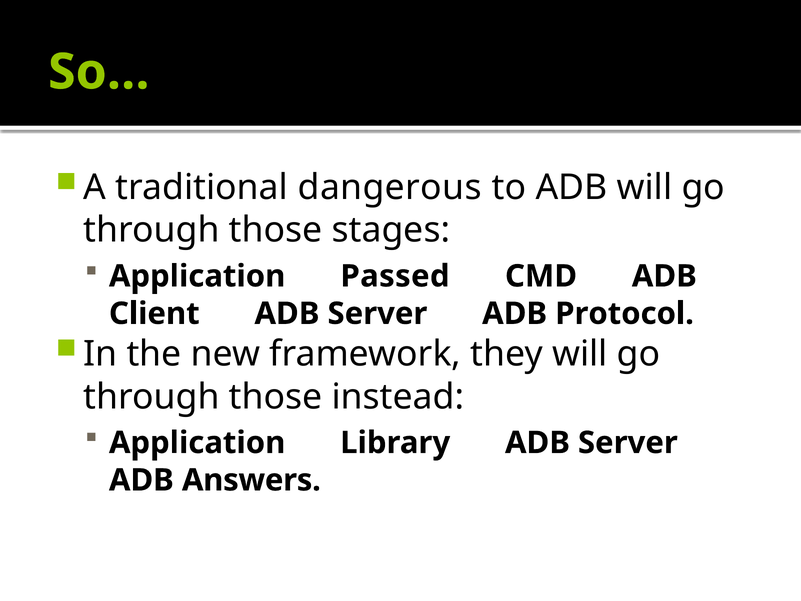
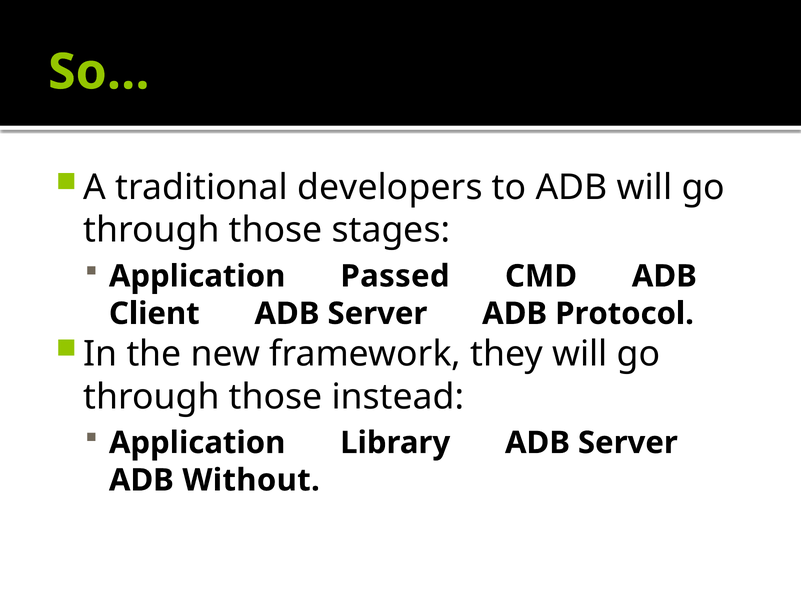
dangerous: dangerous -> developers
Answers: Answers -> Without
